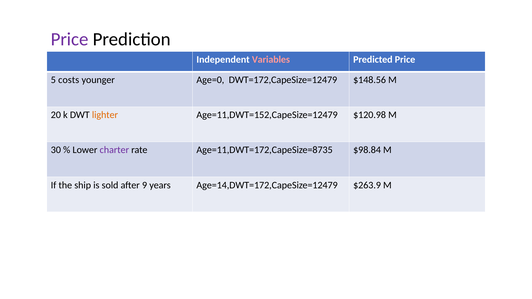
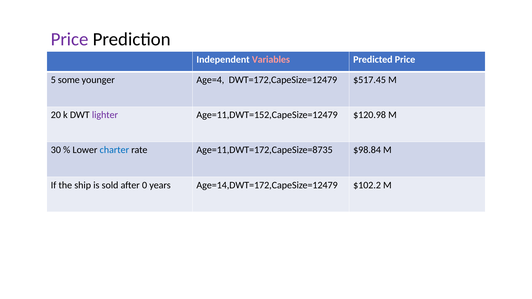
costs: costs -> some
Age=0: Age=0 -> Age=4
$148.56: $148.56 -> $517.45
lighter colour: orange -> purple
charter colour: purple -> blue
9: 9 -> 0
$263.9: $263.9 -> $102.2
